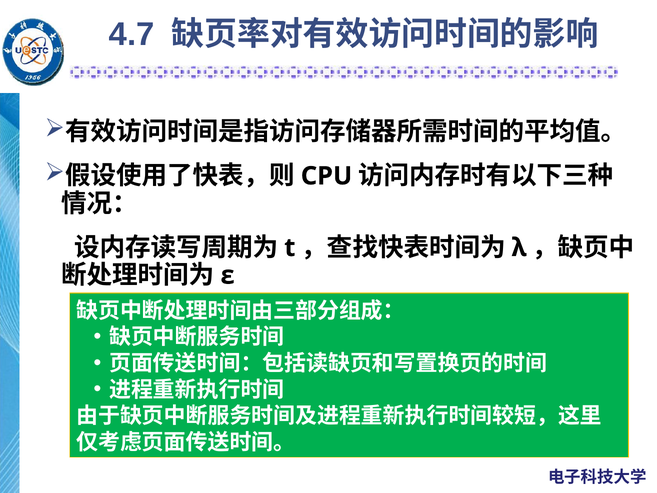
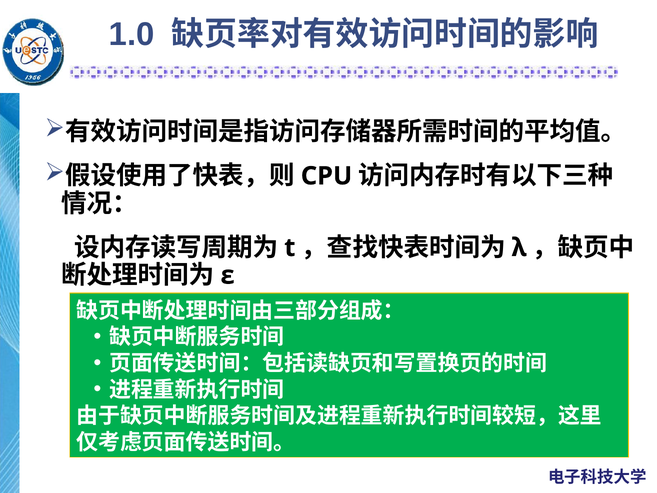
4.7: 4.7 -> 1.0
